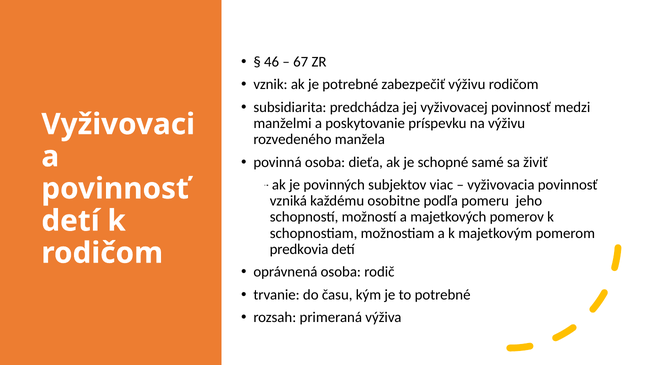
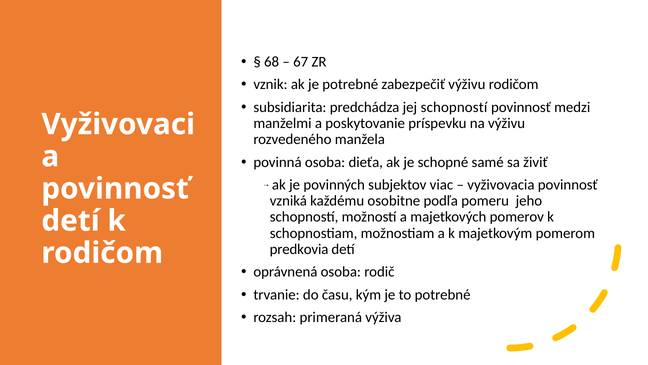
46: 46 -> 68
jej vyživovacej: vyživovacej -> schopností
